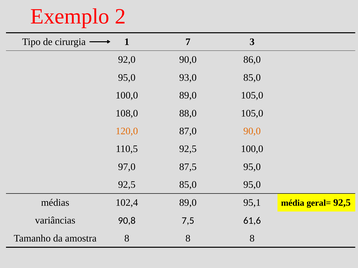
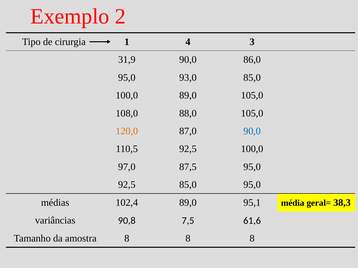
7: 7 -> 4
92,0: 92,0 -> 31,9
90,0 at (252, 131) colour: orange -> blue
geral= 92,5: 92,5 -> 38,3
